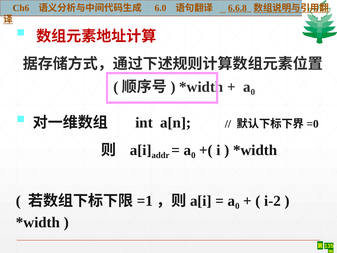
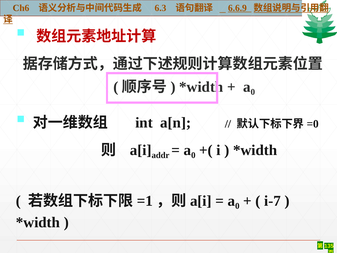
6.0: 6.0 -> 6.3
6.6.8: 6.6.8 -> 6.6.9
i-2: i-2 -> i-7
